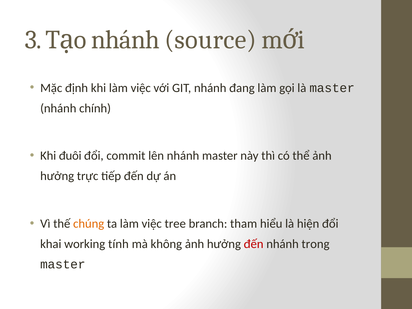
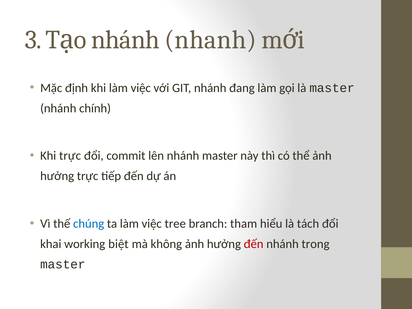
source: source -> nhanh
Khi đuôi: đuôi -> trực
chúng colour: orange -> blue
hiện: hiện -> tách
tính: tính -> biệt
